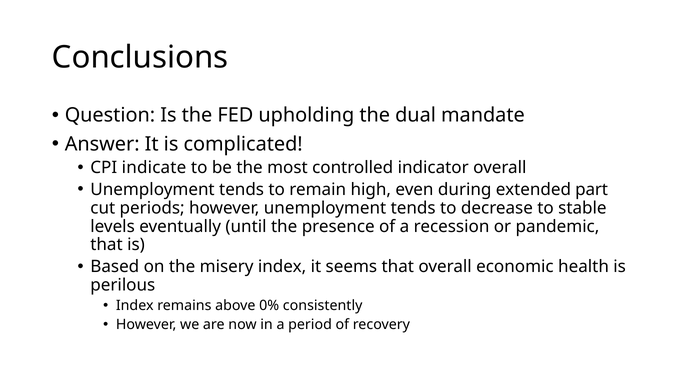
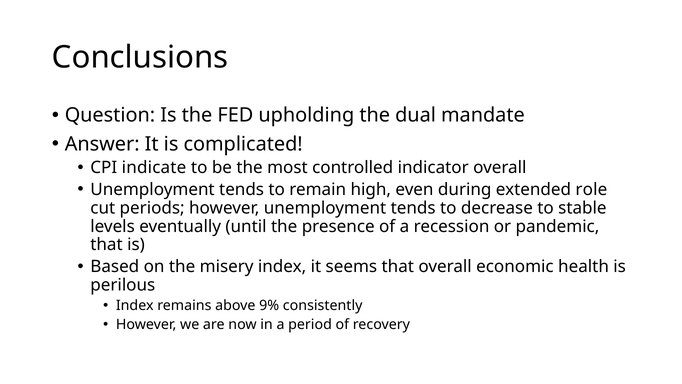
part: part -> role
0%: 0% -> 9%
